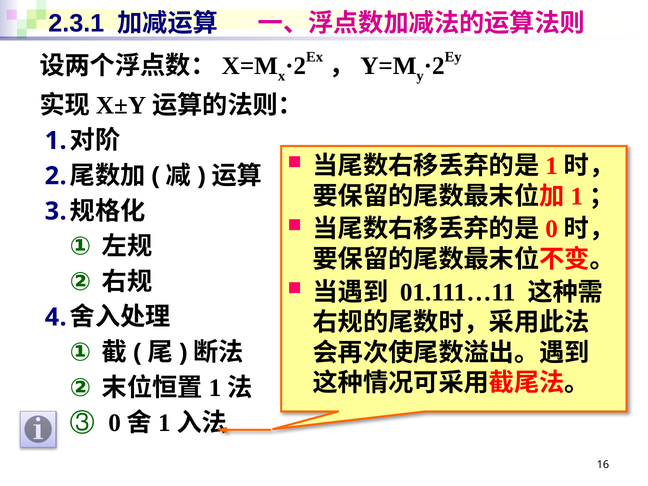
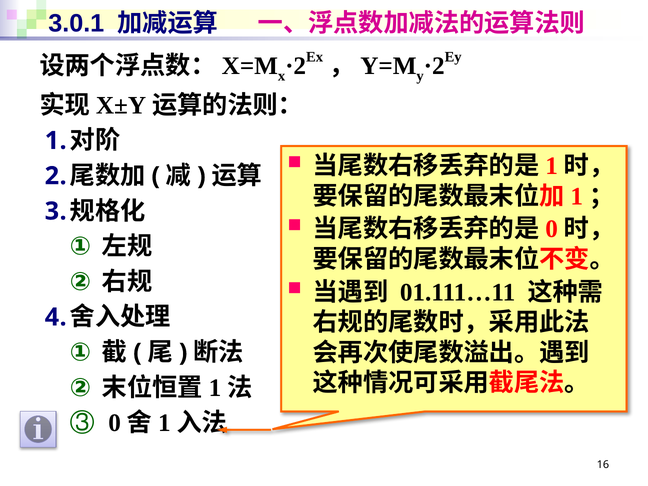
2.3.1: 2.3.1 -> 3.0.1
